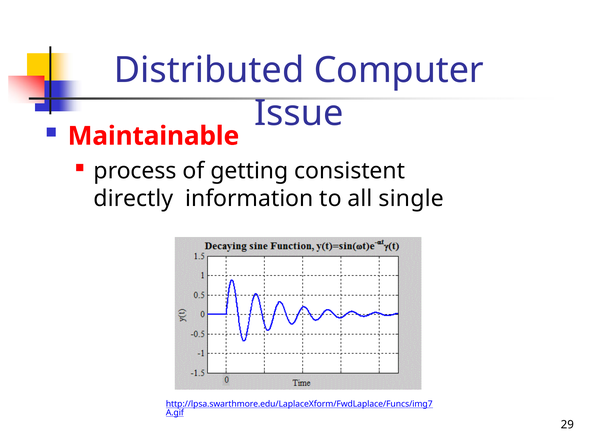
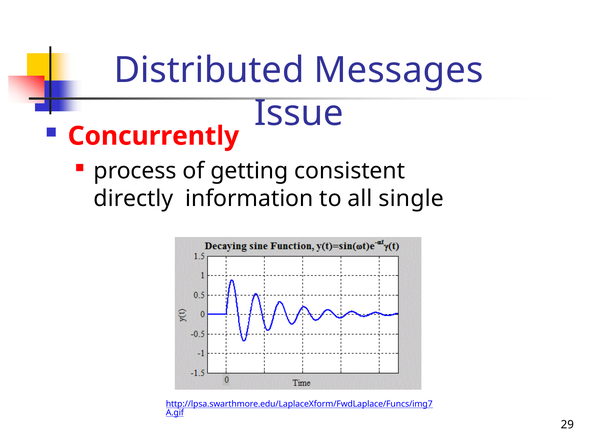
Computer: Computer -> Messages
Maintainable: Maintainable -> Concurrently
